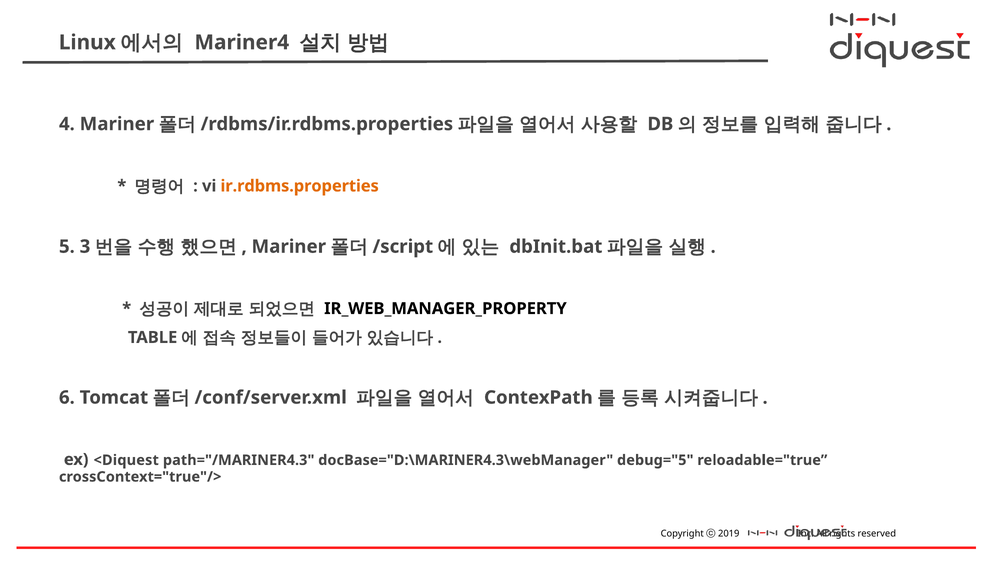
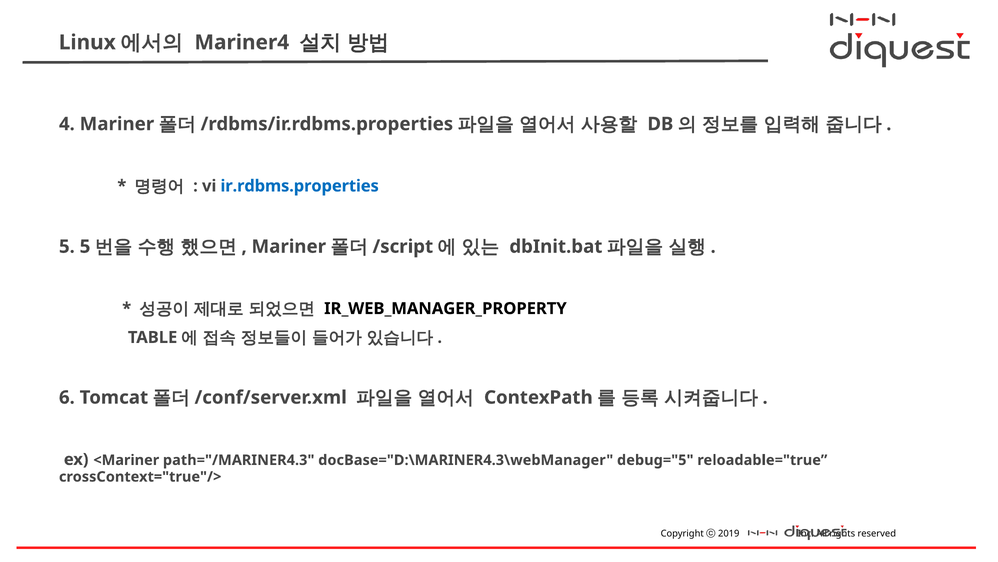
ir.rdbms.properties colour: orange -> blue
5 3: 3 -> 5
<Diquest: <Diquest -> <Mariner
